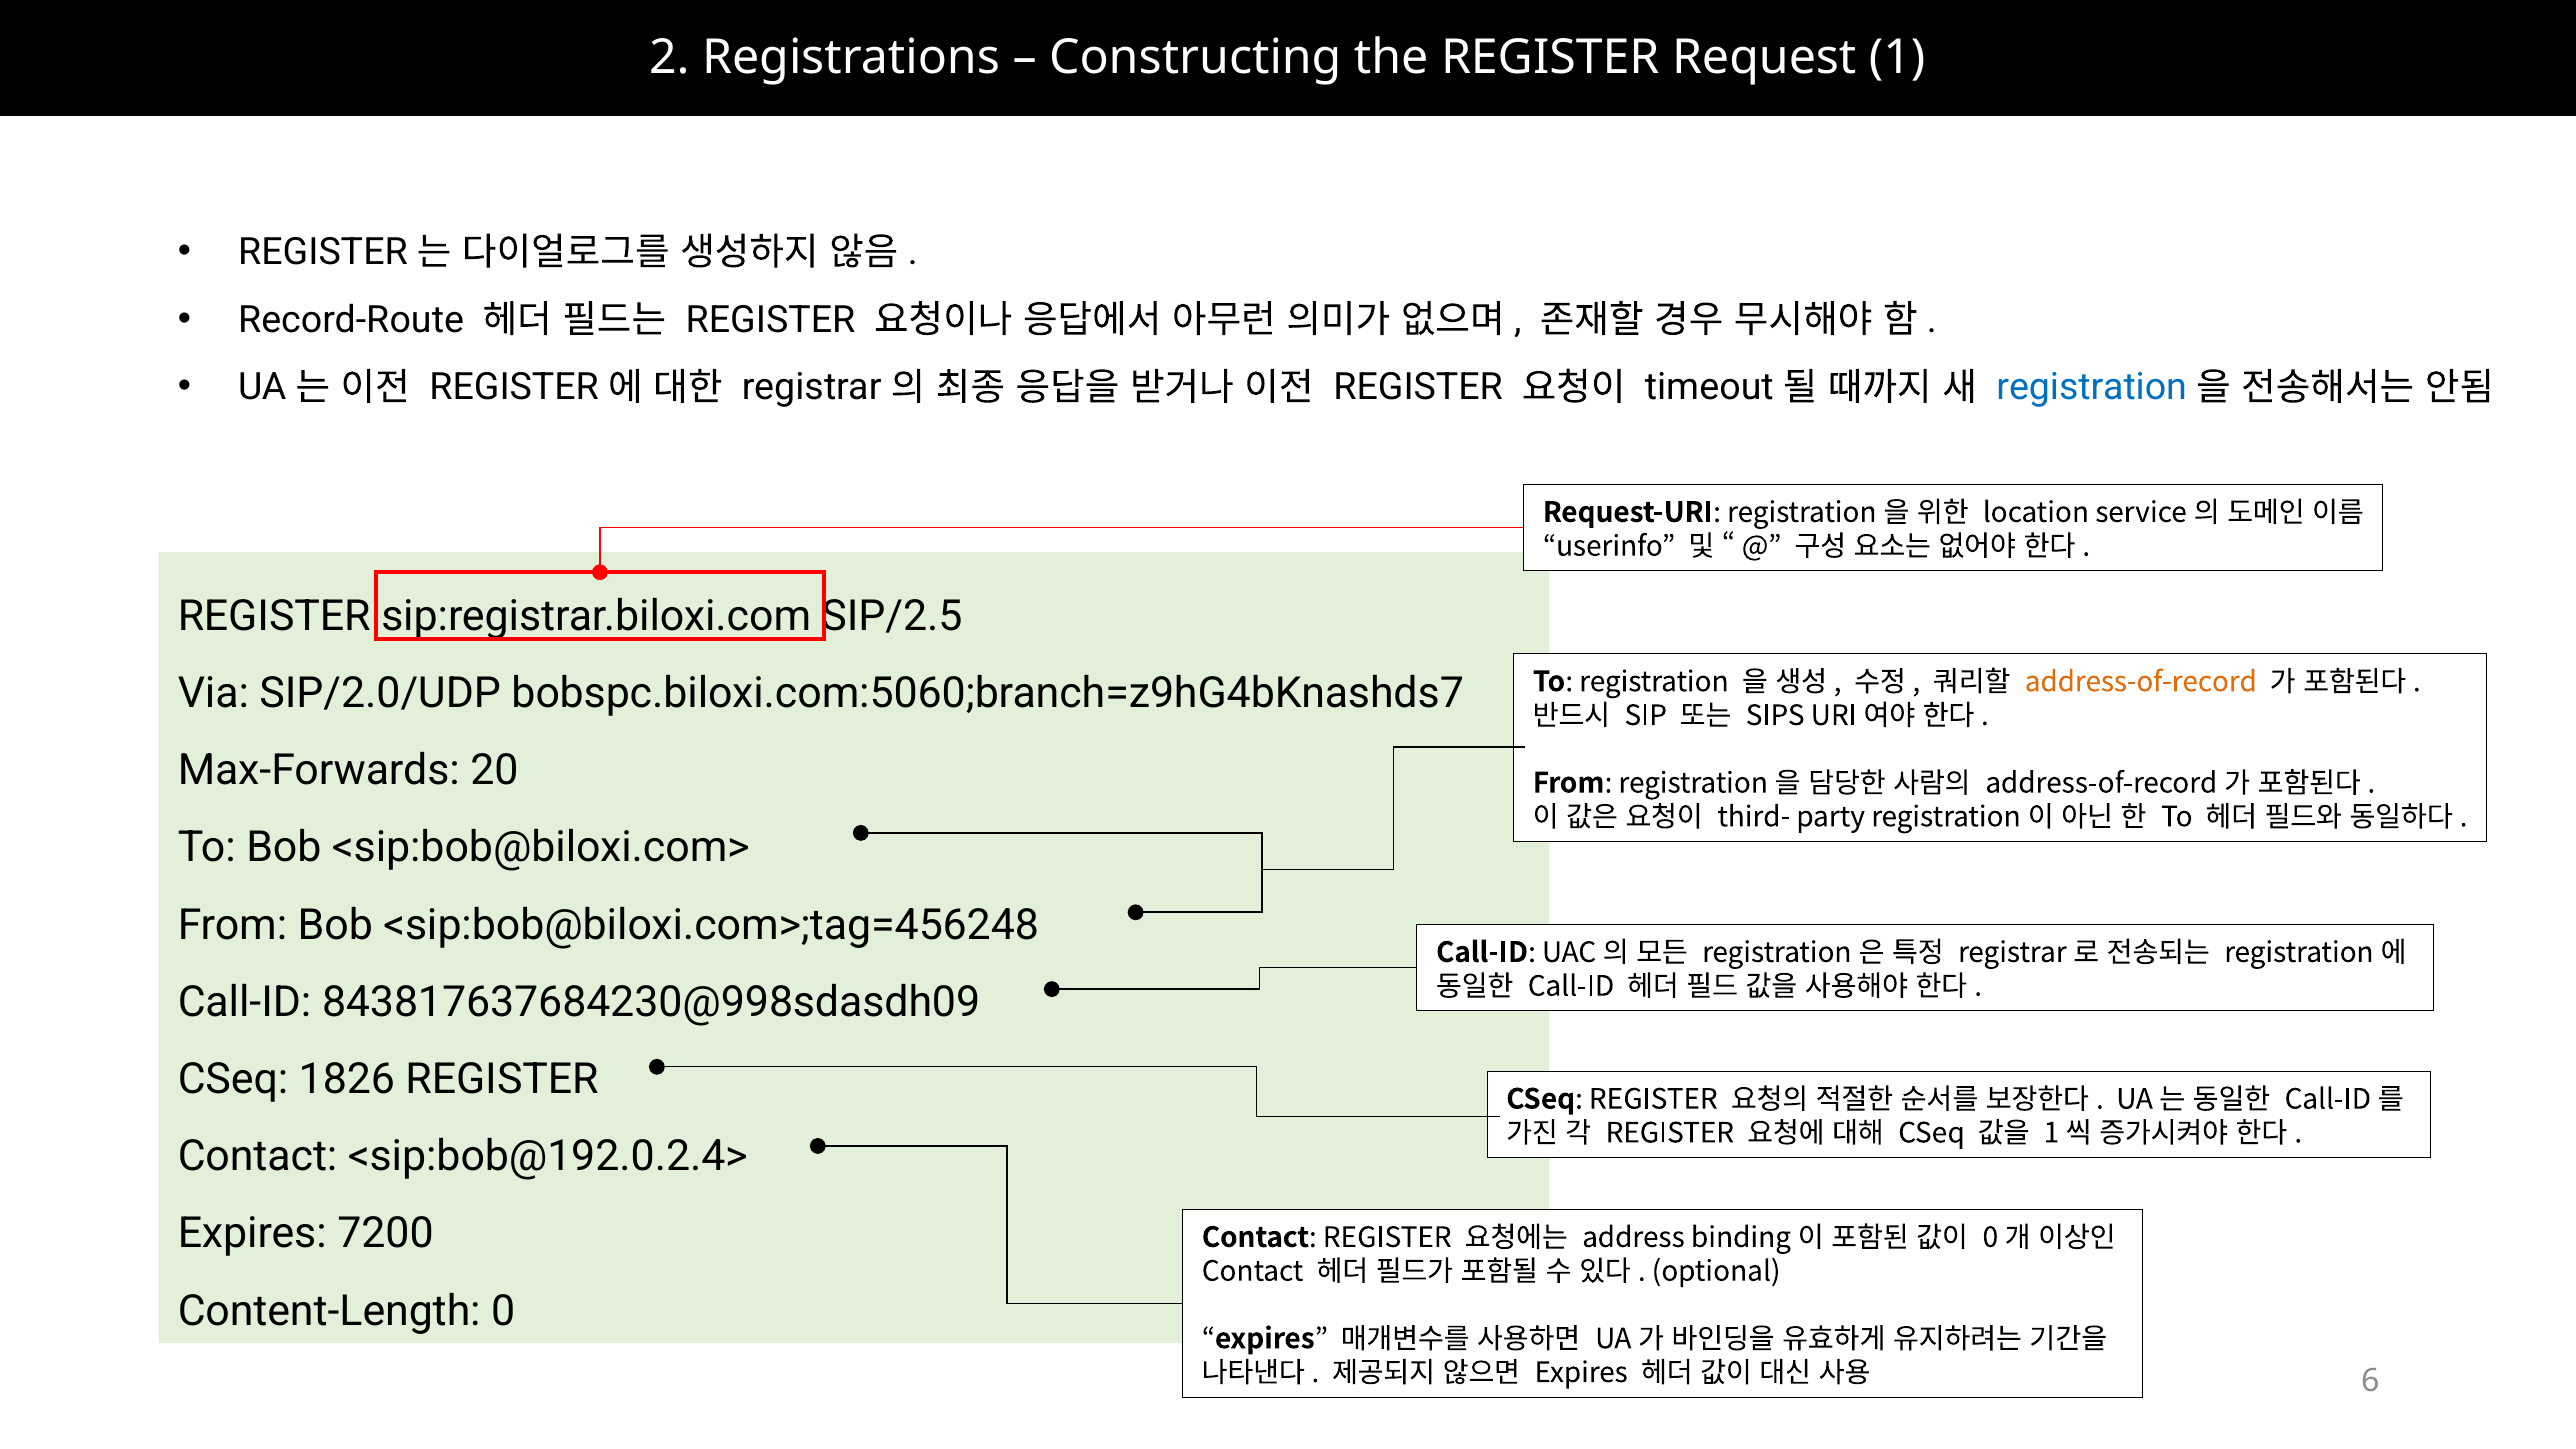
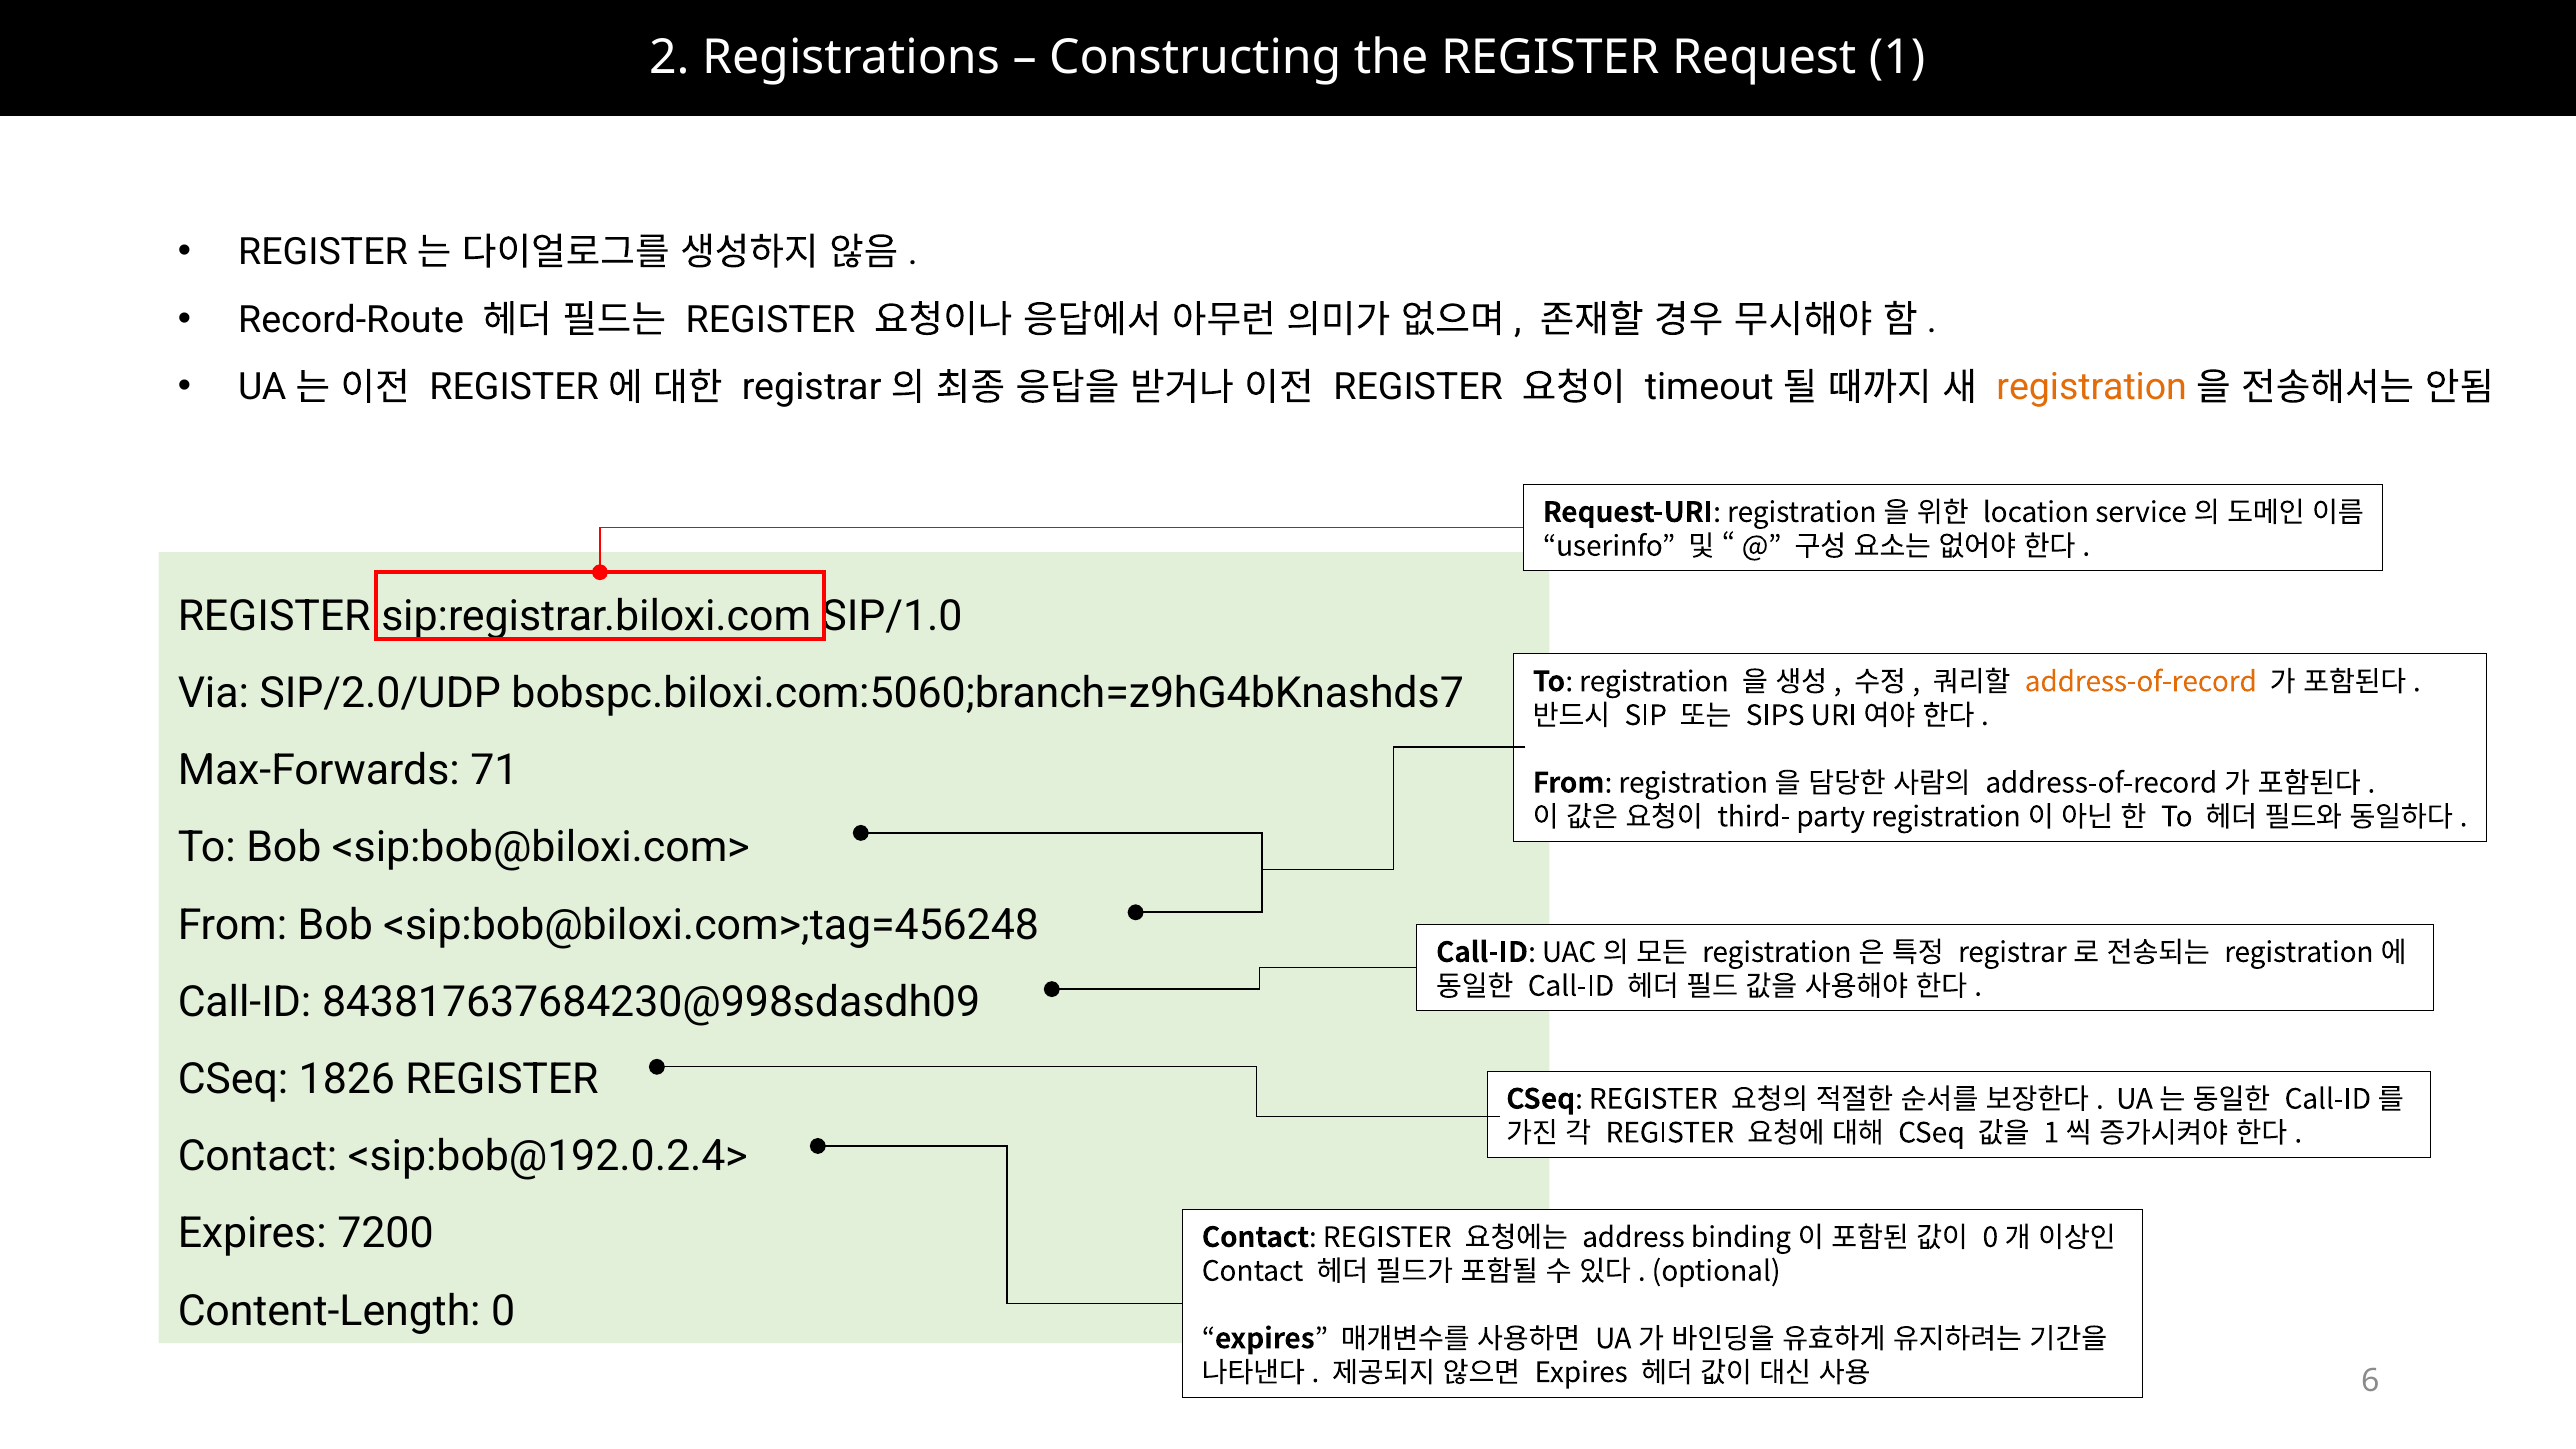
registration at (2092, 387) colour: blue -> orange
SIP/2.5: SIP/2.5 -> SIP/1.0
20: 20 -> 71
